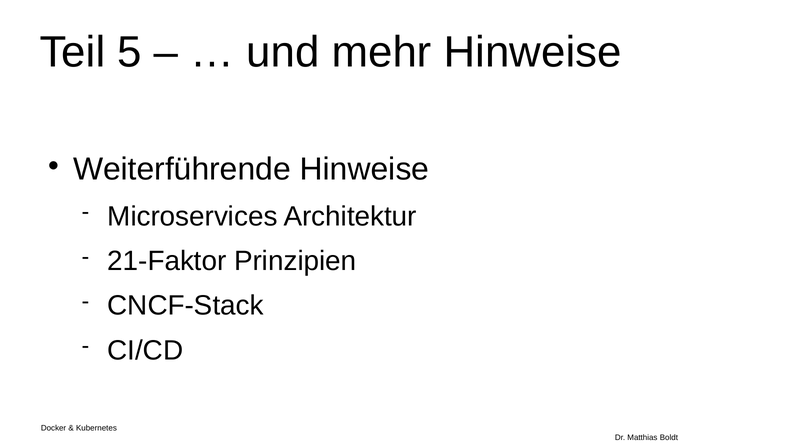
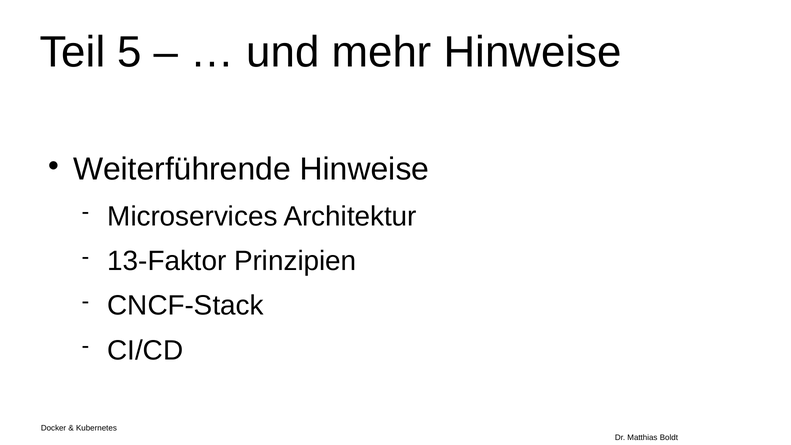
21-Faktor: 21-Faktor -> 13-Faktor
